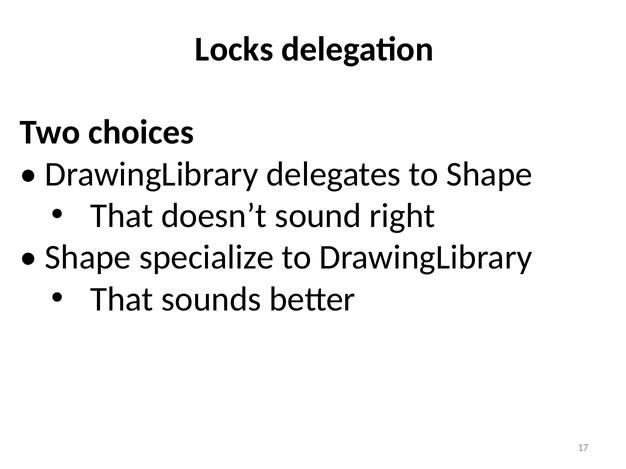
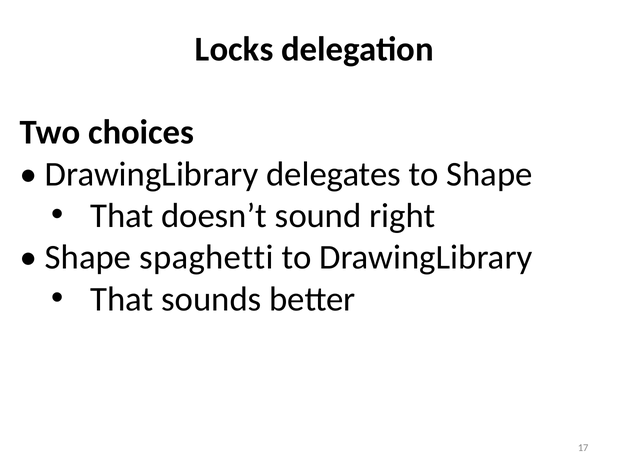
specialize: specialize -> spaghetti
